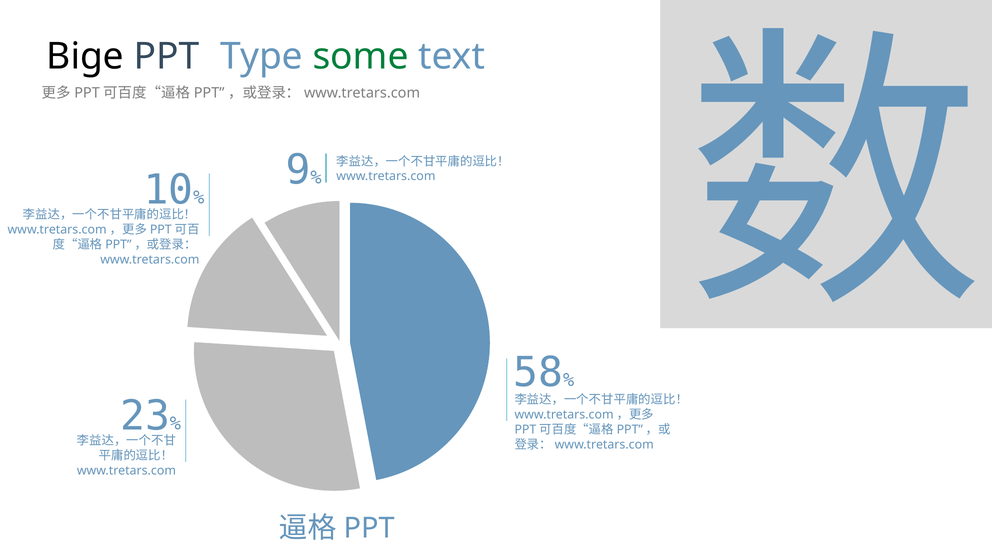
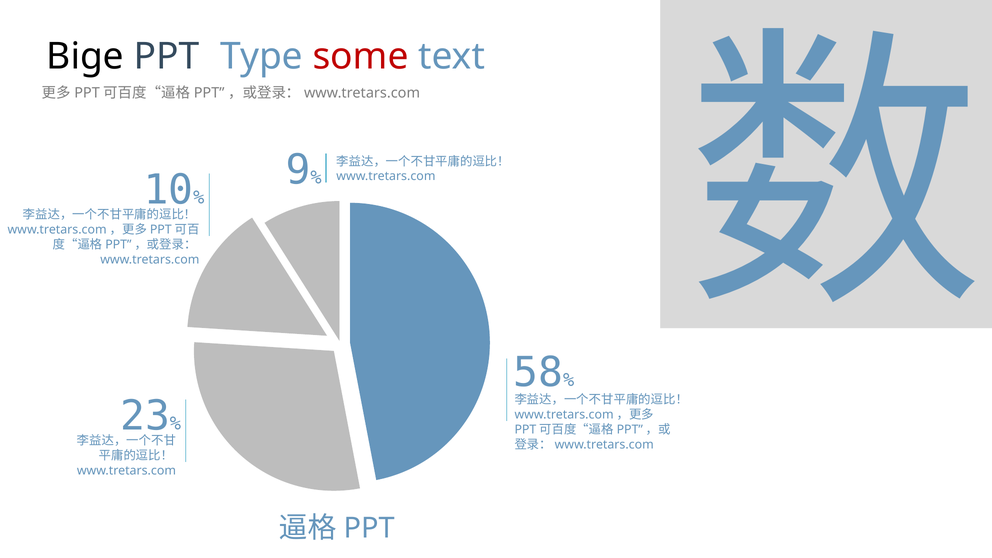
some colour: green -> red
